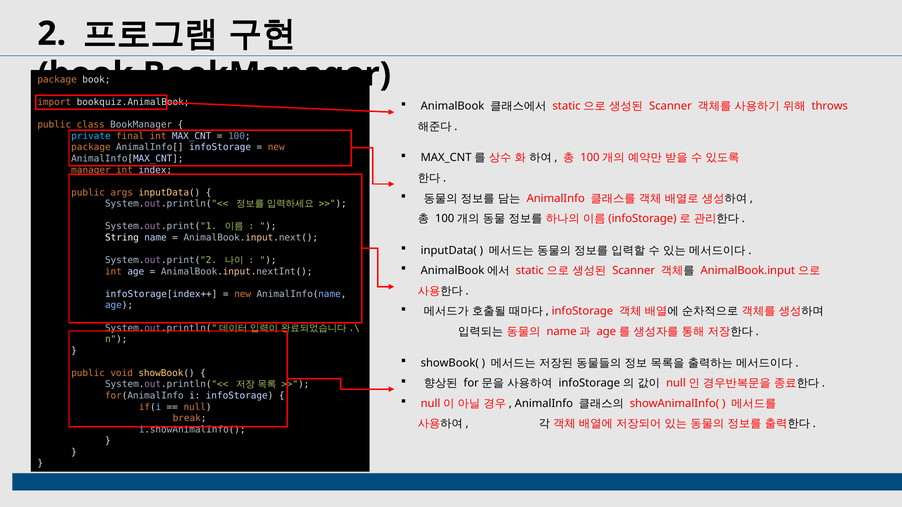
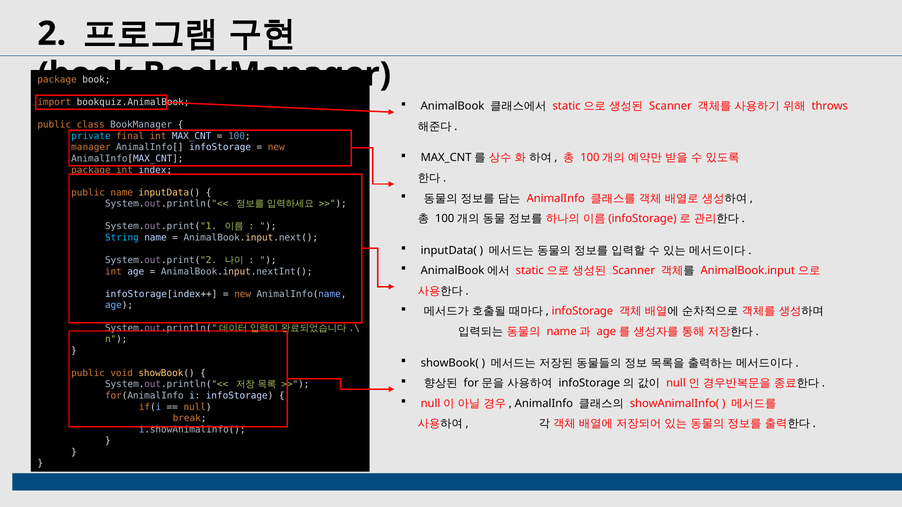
package at (91, 147): package -> manager
manager at (91, 170): manager -> package
public args: args -> name
String colour: white -> light blue
